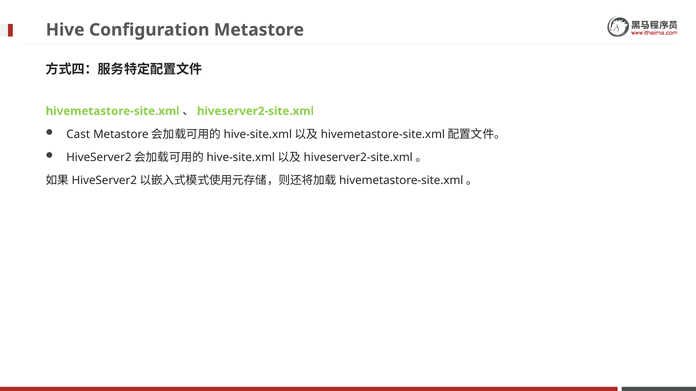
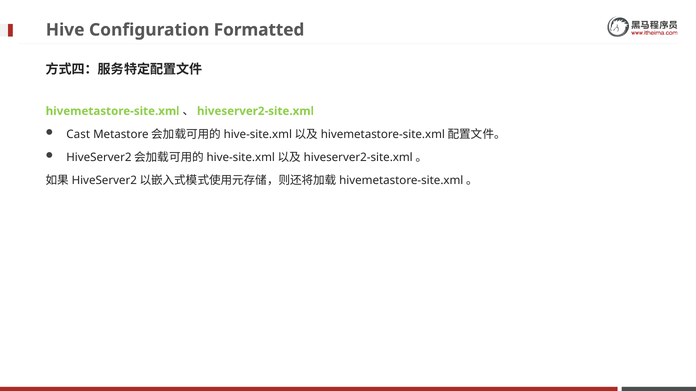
Metastore: Metastore -> Formatted
